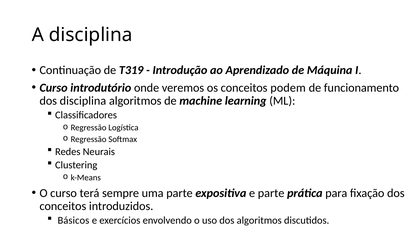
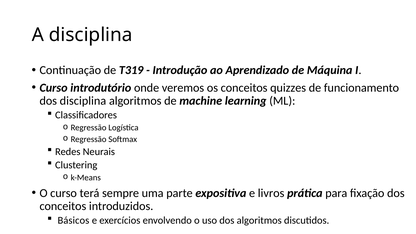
podem: podem -> quizzes
e parte: parte -> livros
